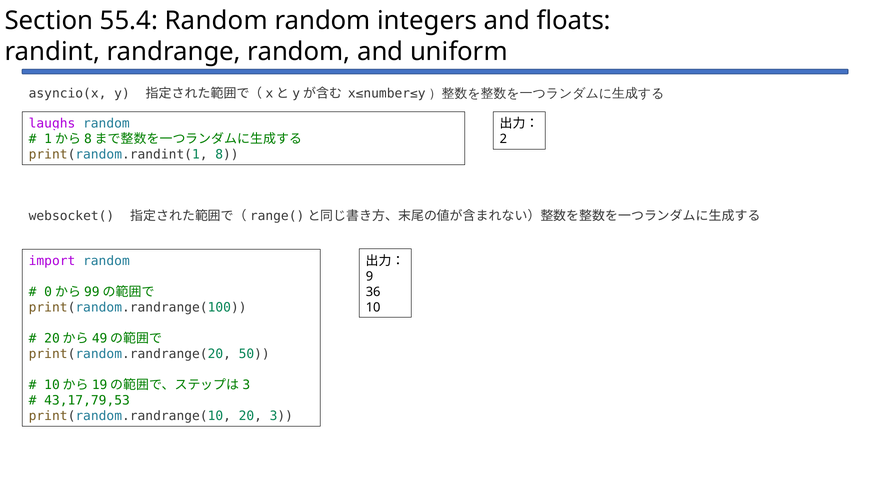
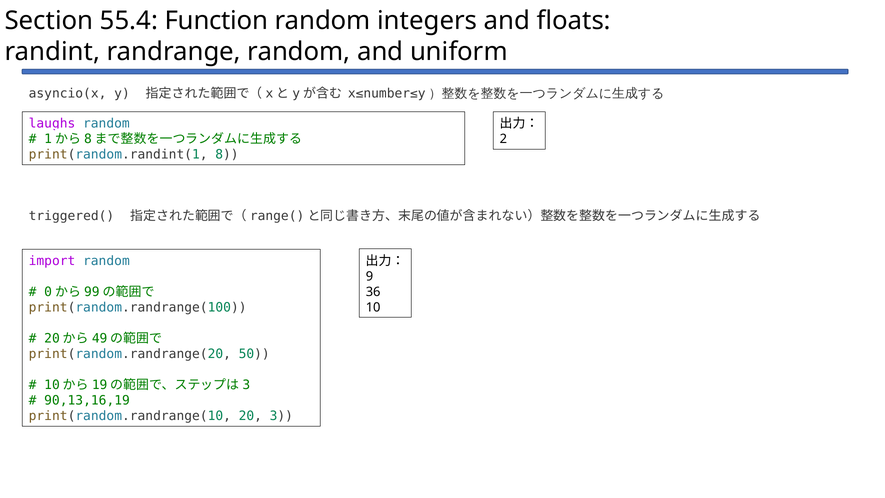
55.4 Random: Random -> Function
websocket(: websocket( -> triggered(
43,17,79,53: 43,17,79,53 -> 90,13,16,19
